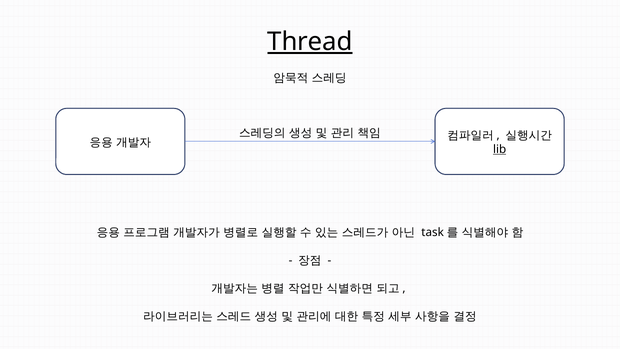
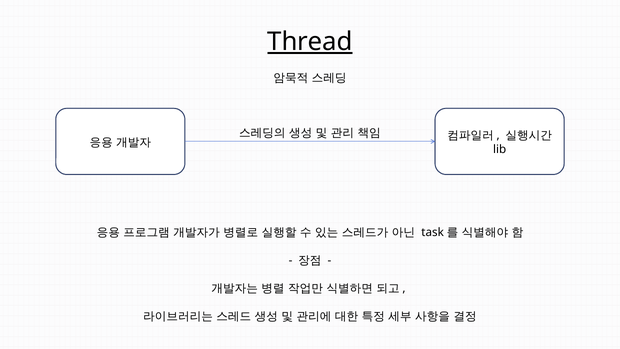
lib underline: present -> none
